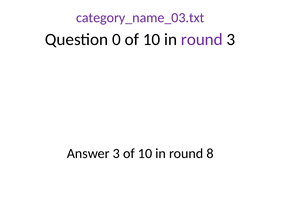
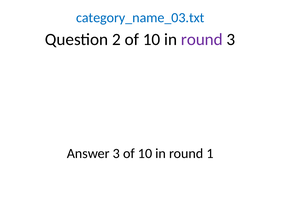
category_name_03.txt colour: purple -> blue
0: 0 -> 2
8: 8 -> 1
